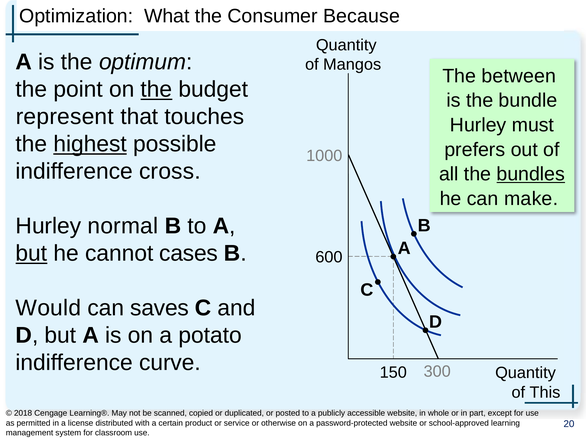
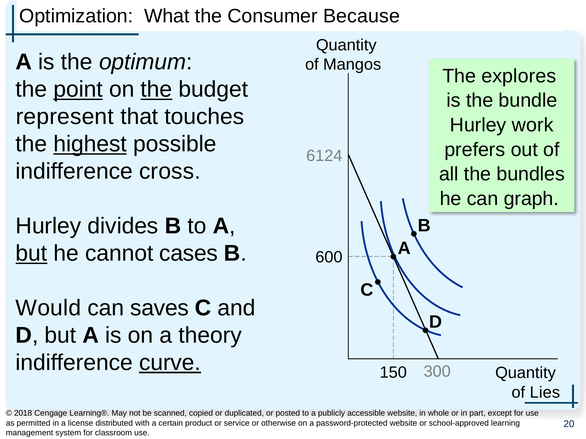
between: between -> explores
point underline: none -> present
must: must -> work
1000: 1000 -> 6124
bundles underline: present -> none
make: make -> graph
normal: normal -> divides
potato: potato -> theory
curve underline: none -> present
This: This -> Lies
